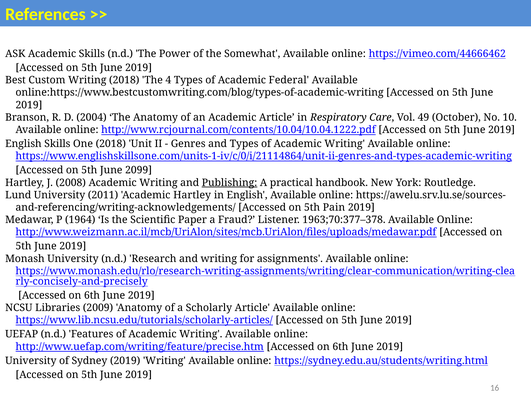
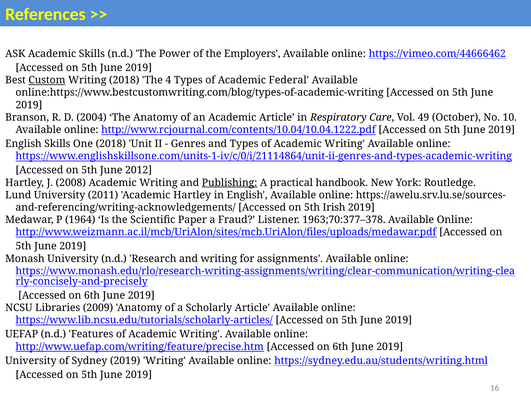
Somewhat: Somewhat -> Employers
Custom underline: none -> present
2099: 2099 -> 2012
Pain: Pain -> Irish
